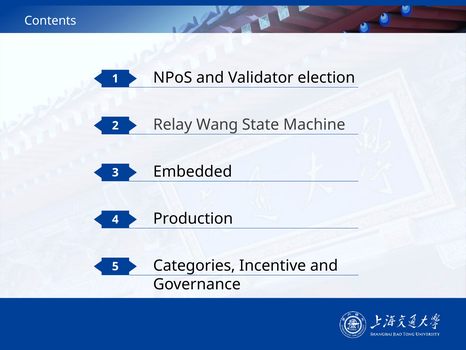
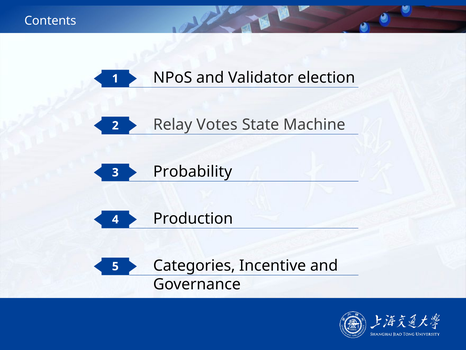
Wang: Wang -> Votes
Embedded: Embedded -> Probability
